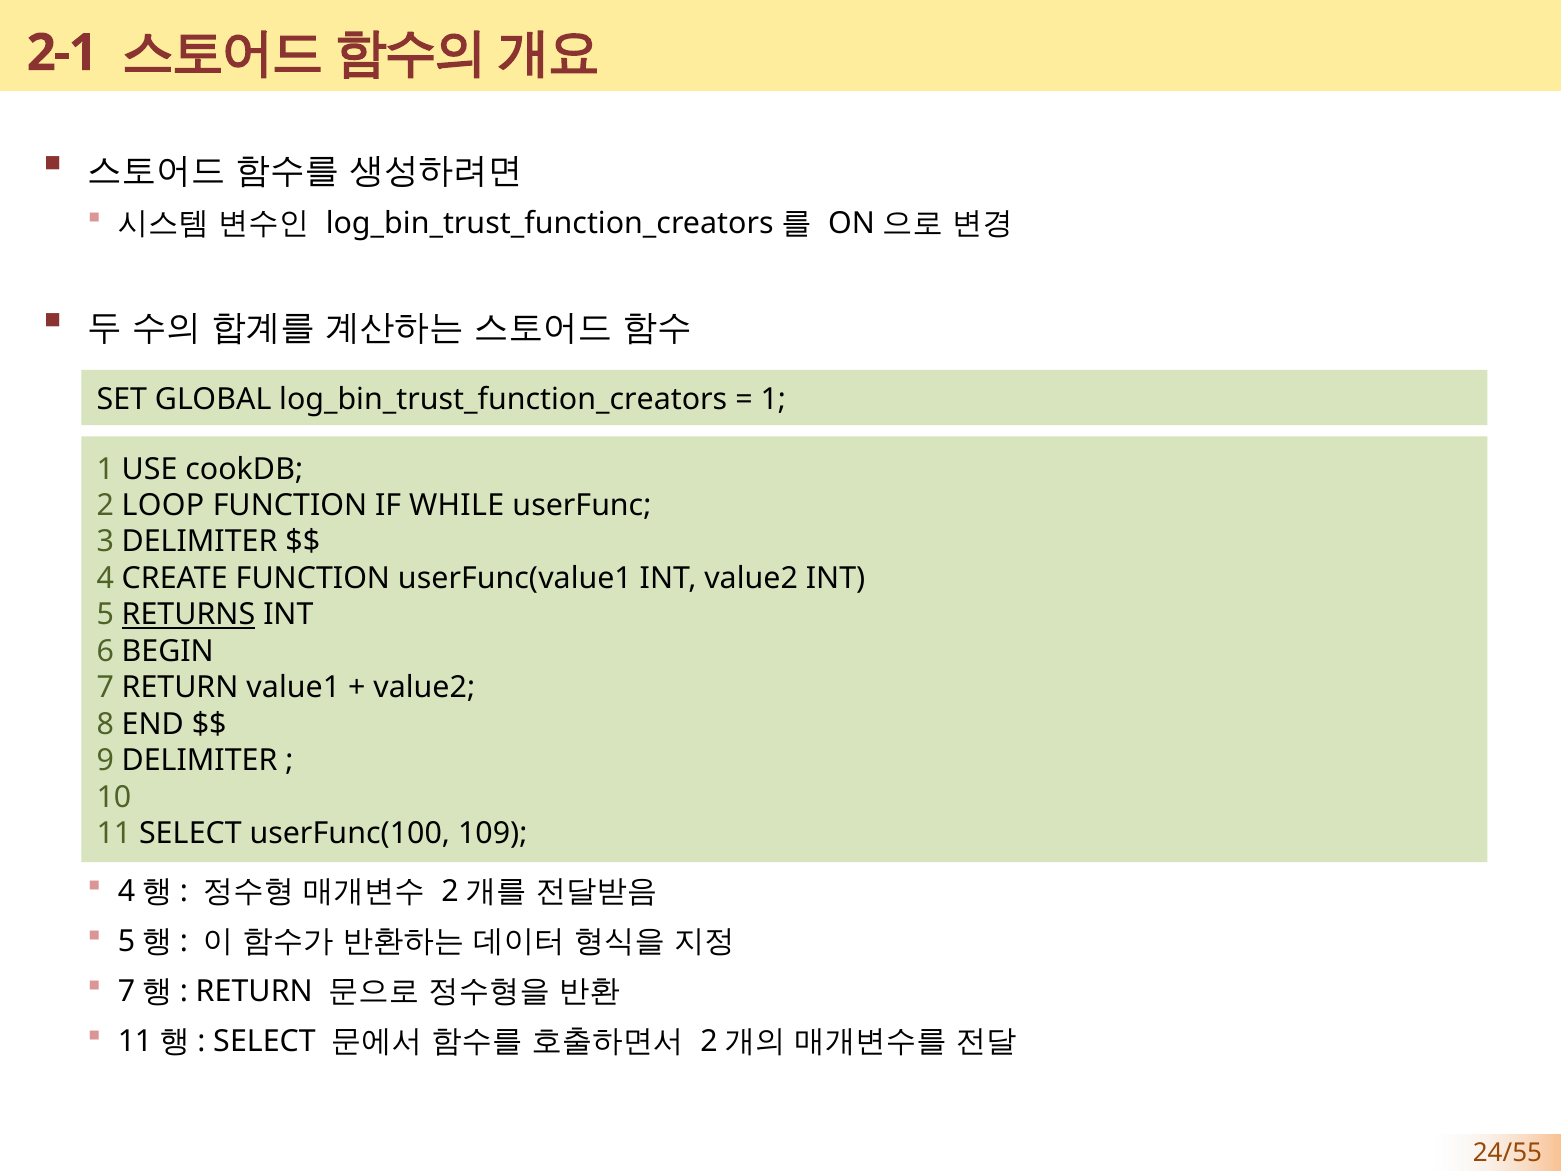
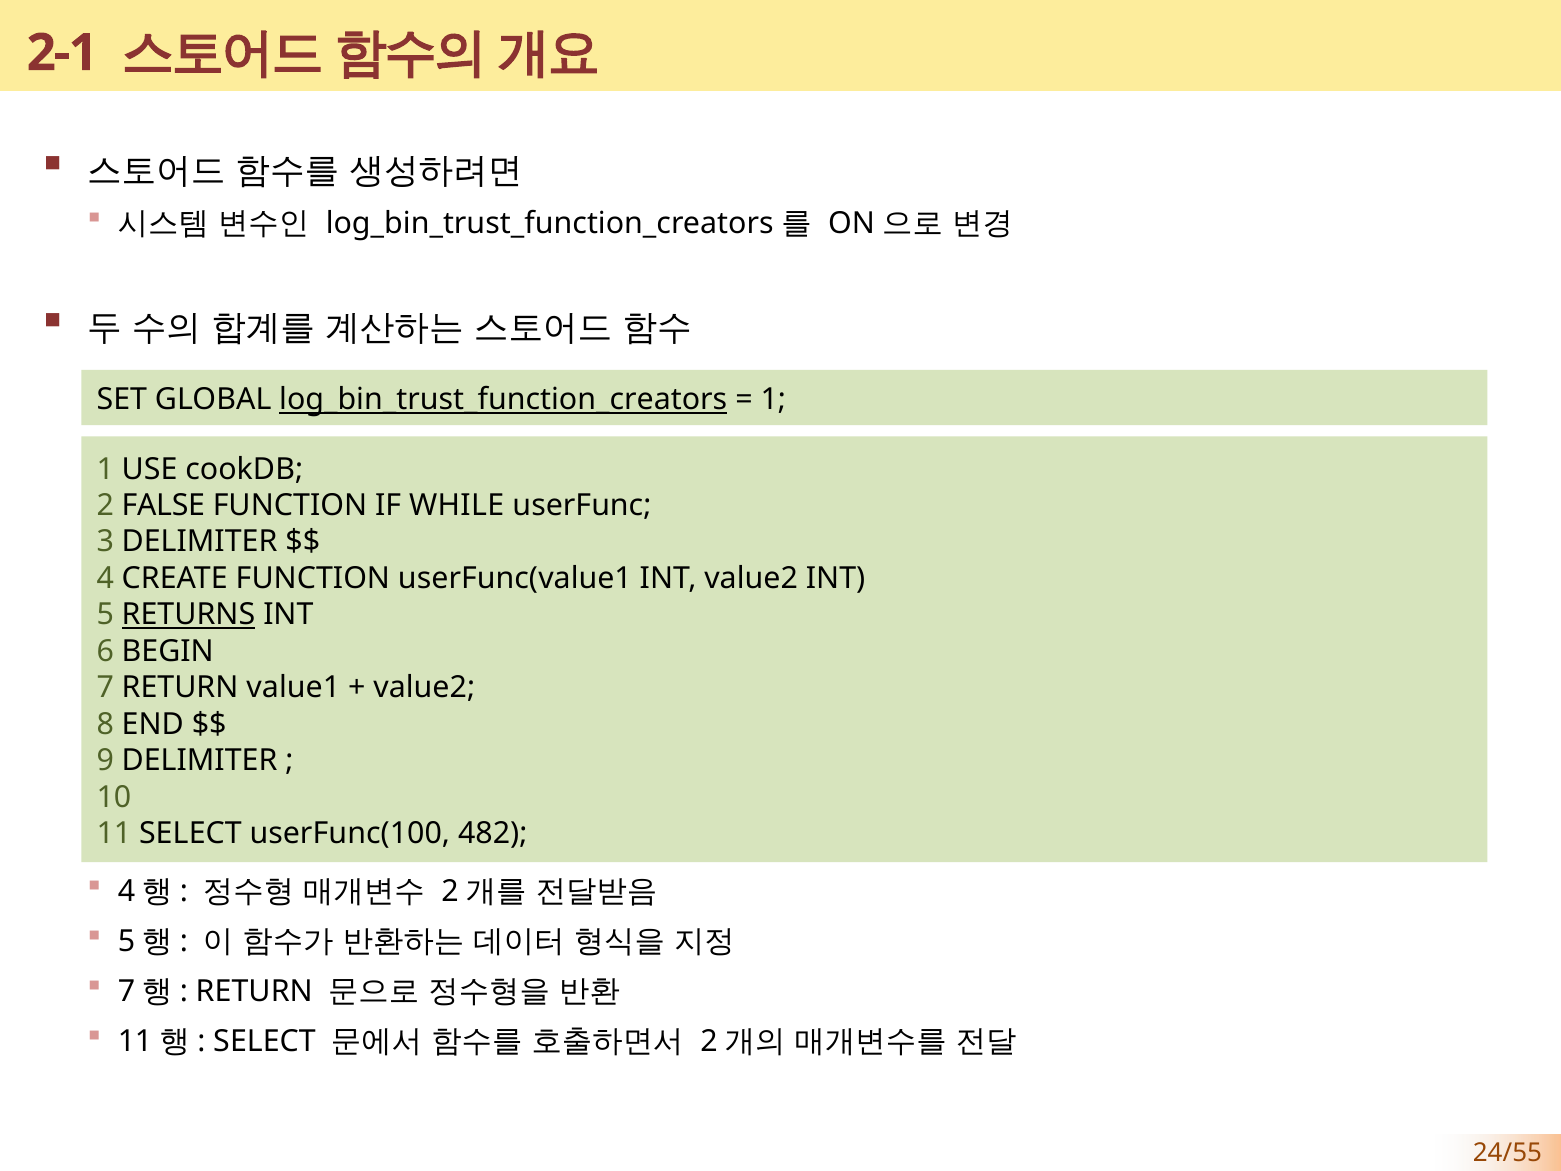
log_bin_trust_function_creators at (503, 400) underline: none -> present
LOOP: LOOP -> FALSE
109: 109 -> 482
